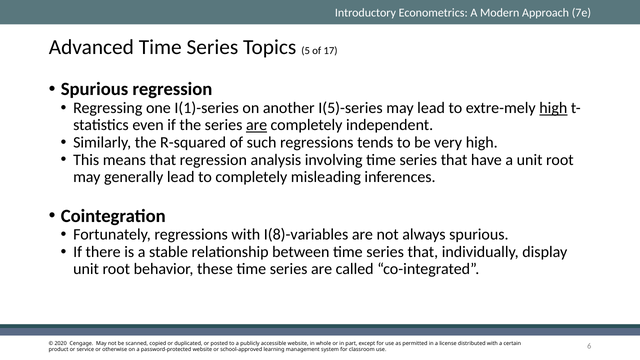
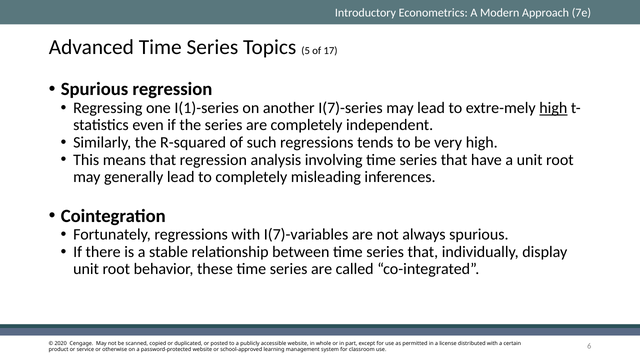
I(5)-series: I(5)-series -> I(7)-series
are at (257, 125) underline: present -> none
I(8)-variables: I(8)-variables -> I(7)-variables
